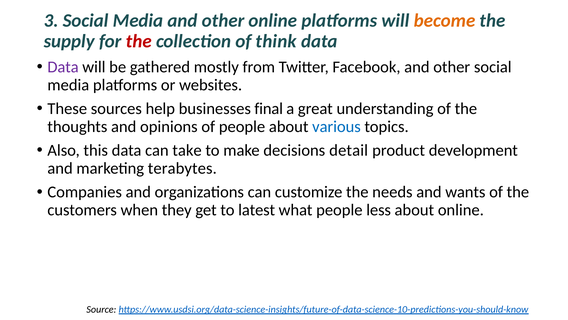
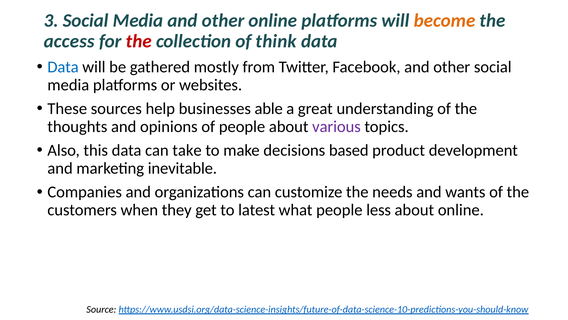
supply: supply -> access
Data at (63, 67) colour: purple -> blue
final: final -> able
various colour: blue -> purple
detail: detail -> based
terabytes: terabytes -> inevitable
